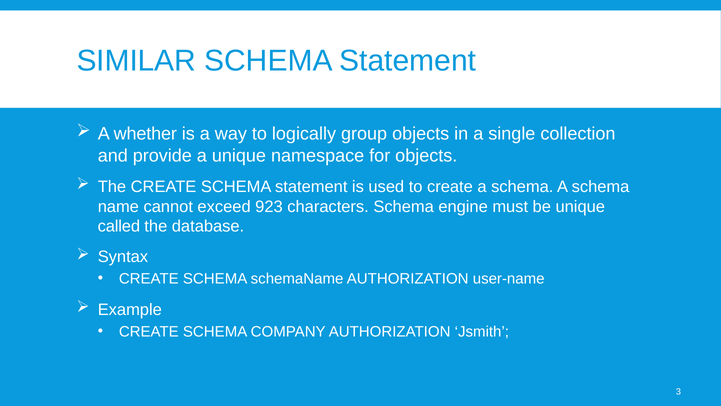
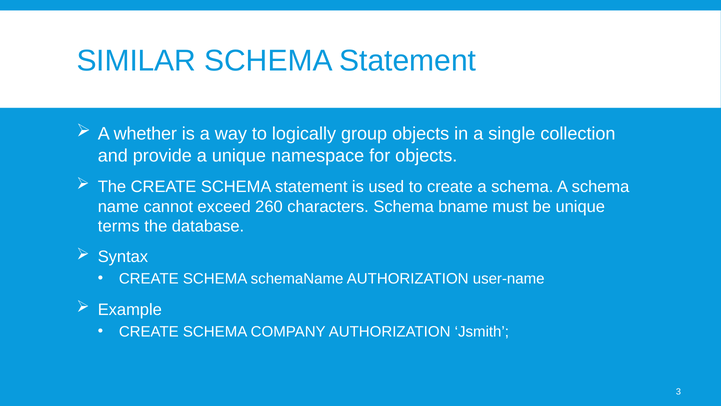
923: 923 -> 260
engine: engine -> bname
called: called -> terms
